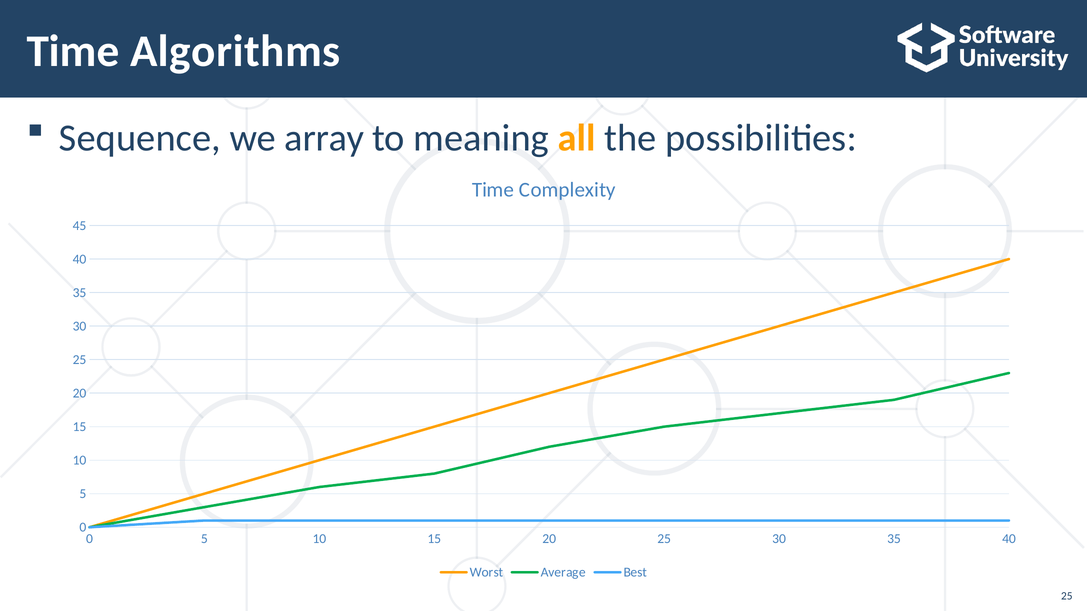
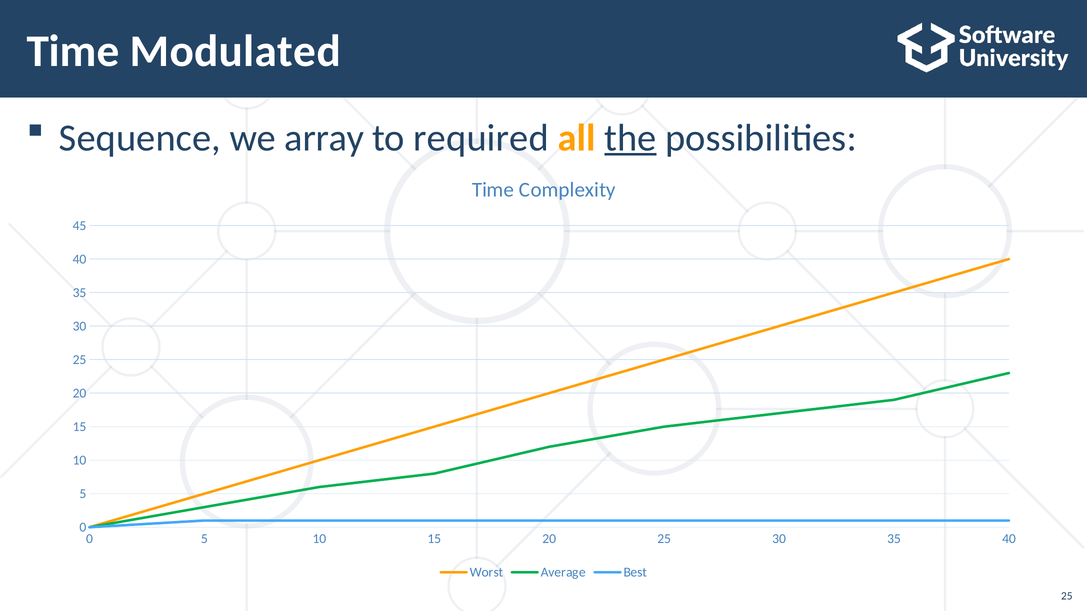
Algorithms: Algorithms -> Modulated
meaning: meaning -> required
the underline: none -> present
